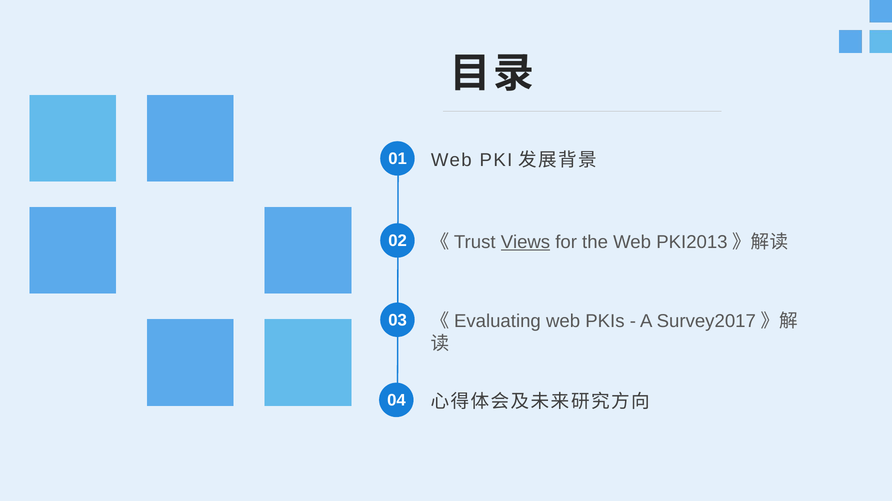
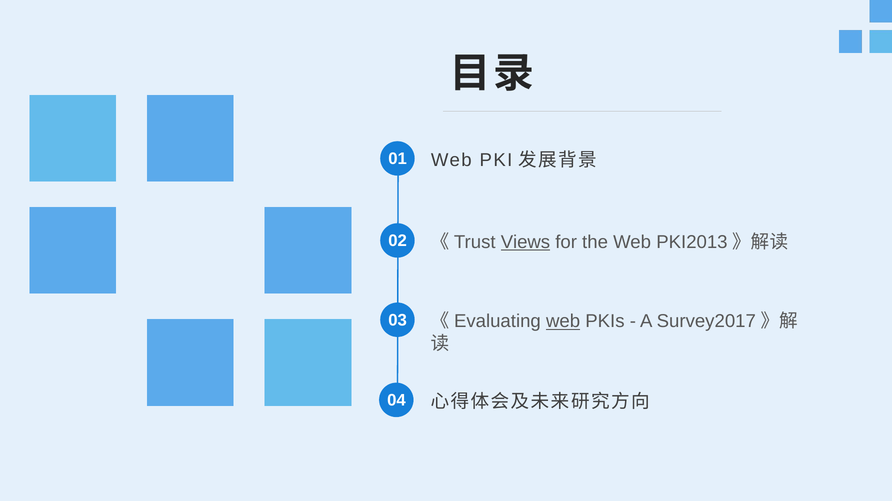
web at (563, 322) underline: none -> present
